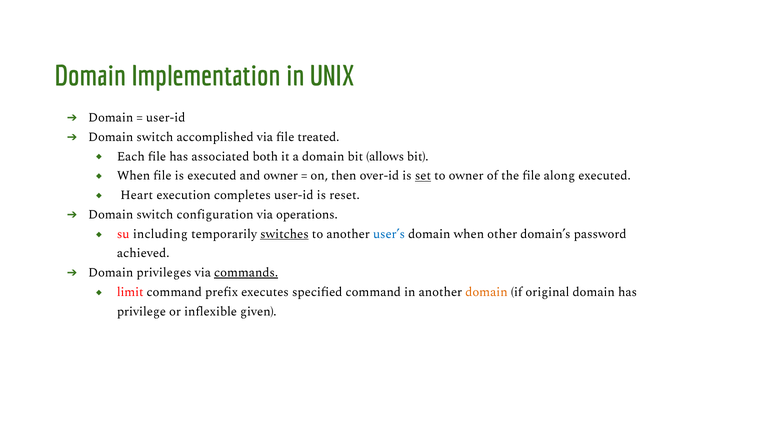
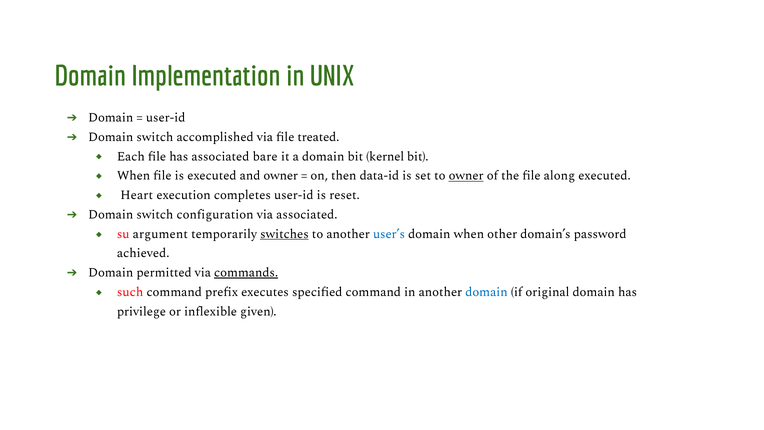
both: both -> bare
allows: allows -> kernel
over-id: over-id -> data-id
set underline: present -> none
owner at (466, 176) underline: none -> present
via operations: operations -> associated
including: including -> argument
privileges: privileges -> permitted
limit: limit -> such
domain at (487, 292) colour: orange -> blue
